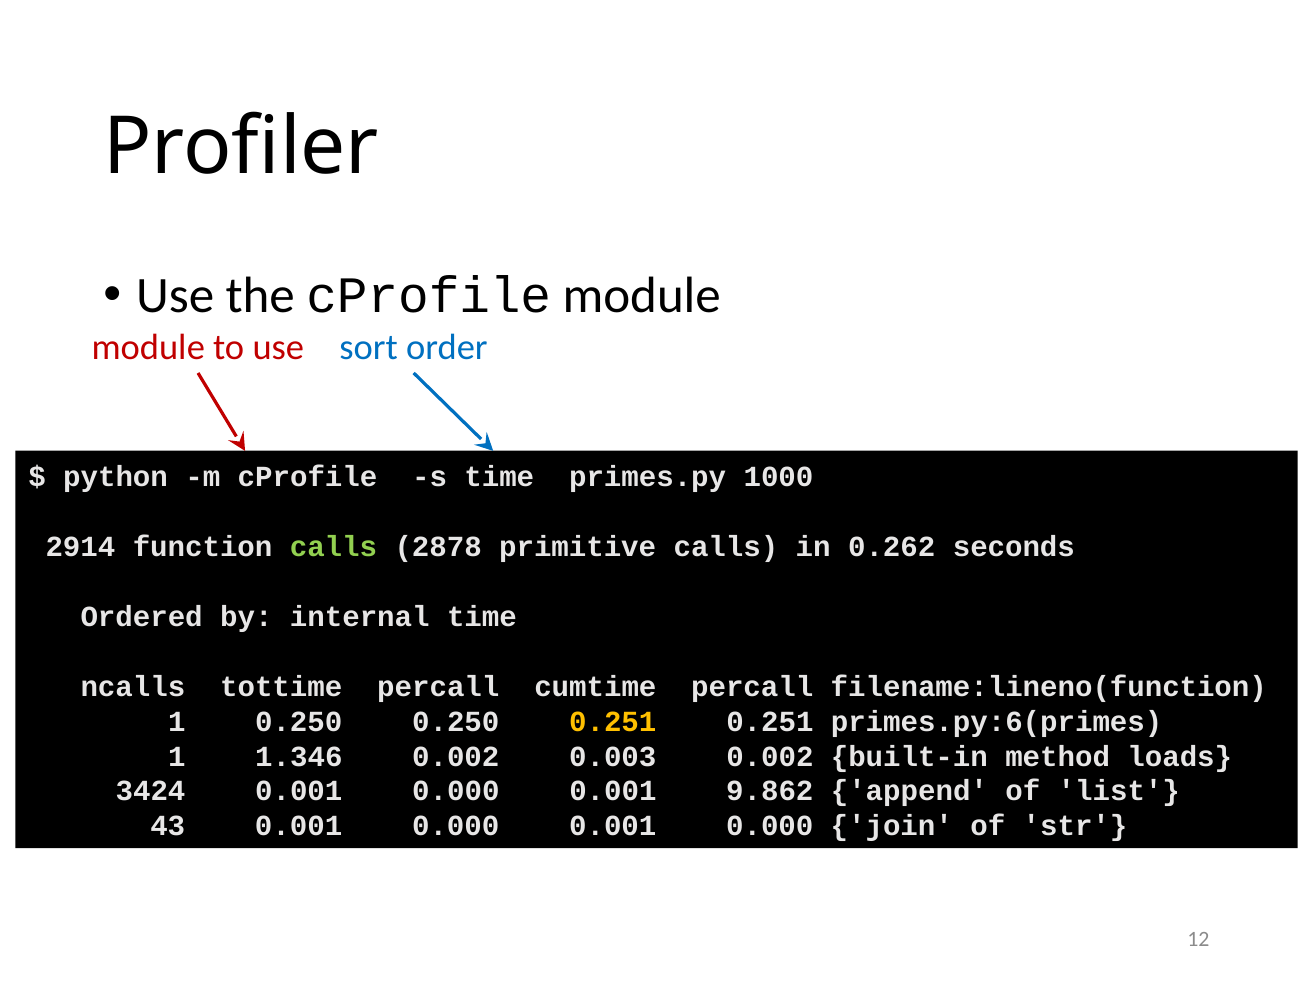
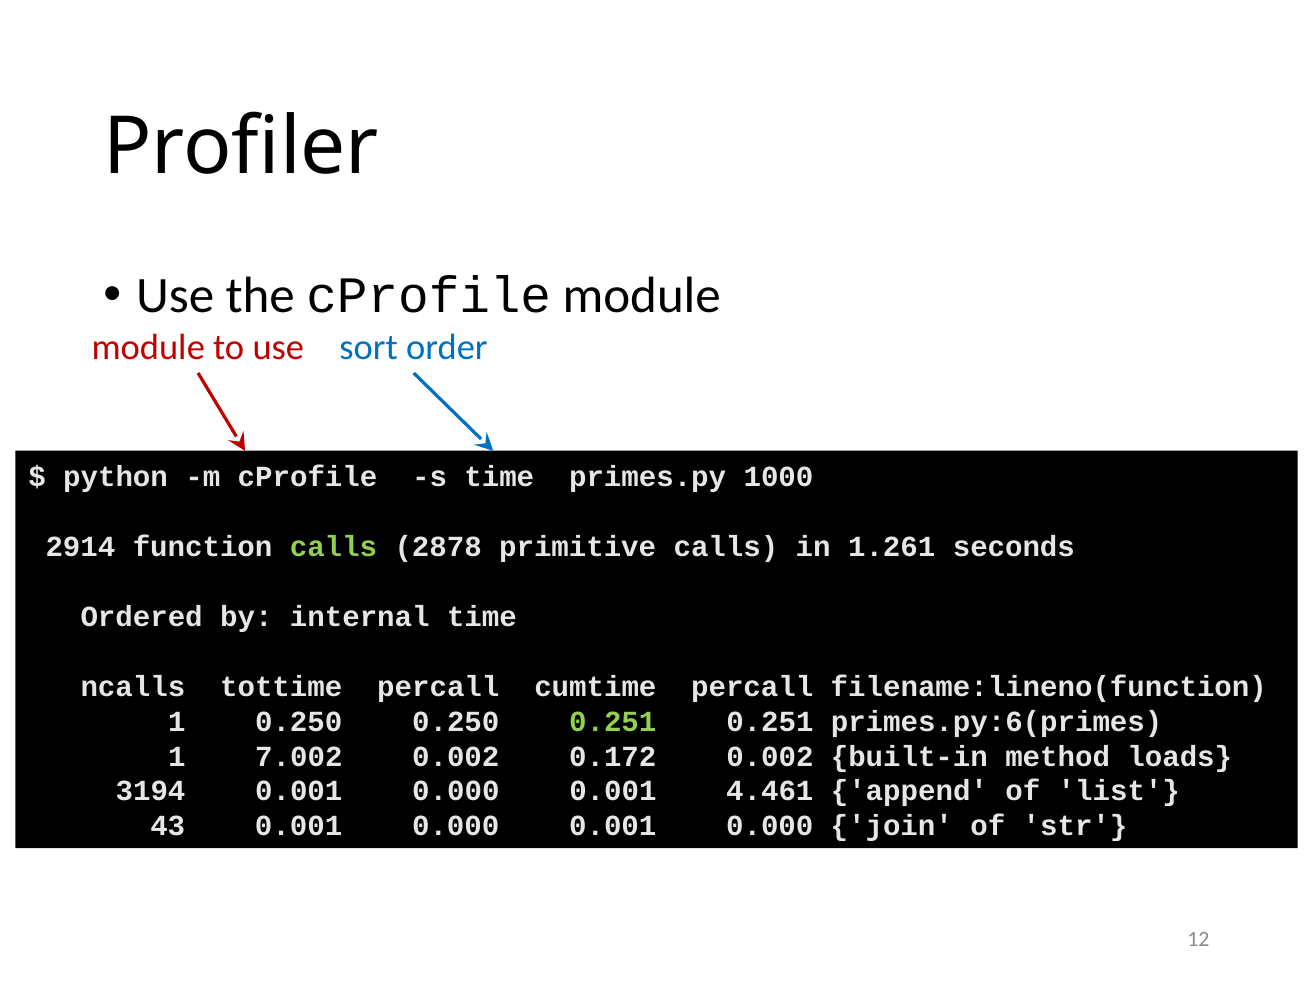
0.262: 0.262 -> 1.261
0.251 at (613, 722) colour: yellow -> light green
1.346: 1.346 -> 7.002
0.003: 0.003 -> 0.172
3424: 3424 -> 3194
9.862: 9.862 -> 4.461
